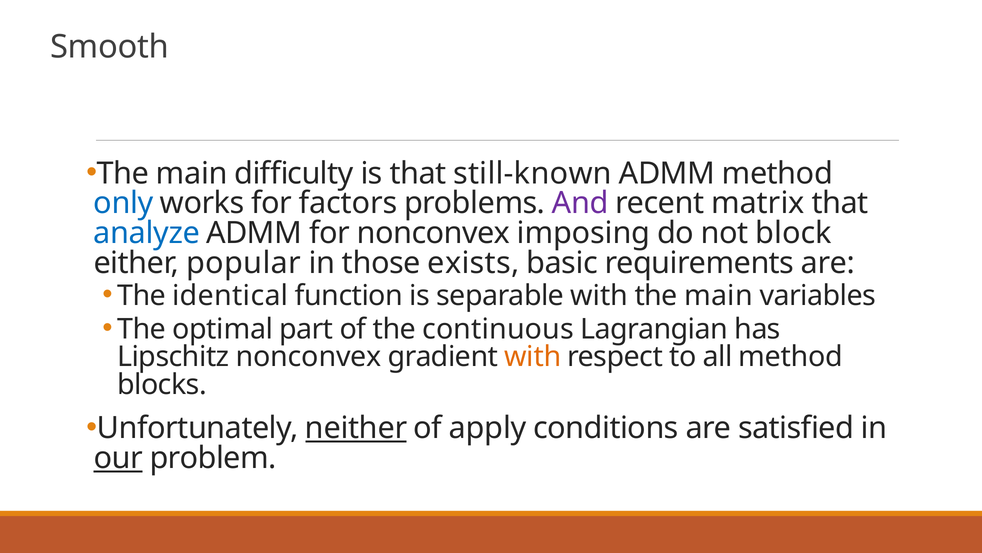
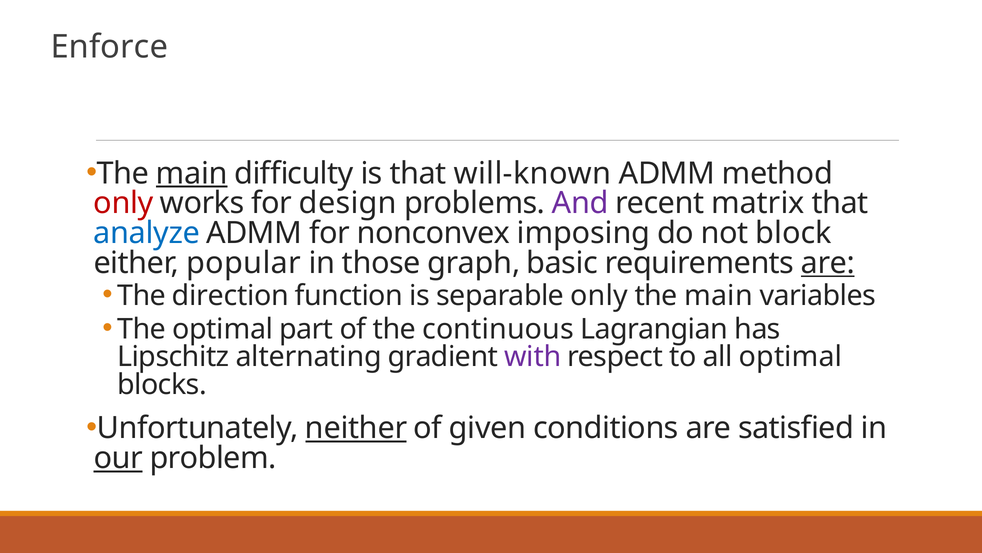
Smooth: Smooth -> Enforce
main at (192, 173) underline: none -> present
still-known: still-known -> will-known
only at (124, 203) colour: blue -> red
factors: factors -> design
exists: exists -> graph
are at (828, 263) underline: none -> present
identical: identical -> direction
separable with: with -> only
Lipschitz nonconvex: nonconvex -> alternating
with at (533, 357) colour: orange -> purple
all method: method -> optimal
apply: apply -> given
